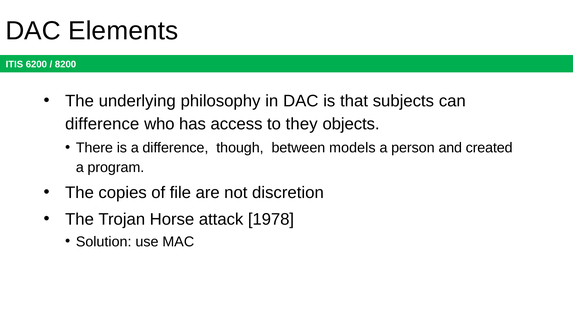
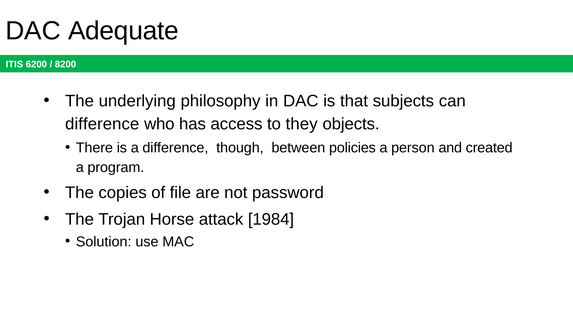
Elements: Elements -> Adequate
models: models -> policies
discretion: discretion -> password
1978: 1978 -> 1984
